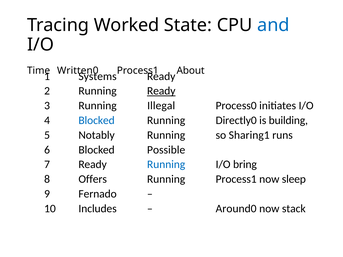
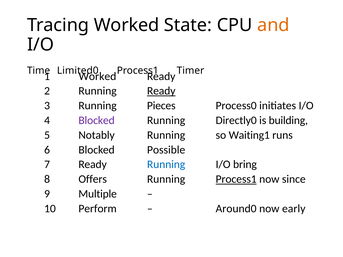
and colour: blue -> orange
Written0: Written0 -> Limited0
About: About -> Timer
Systems at (98, 76): Systems -> Worked
Illegal: Illegal -> Pieces
Blocked at (97, 120) colour: blue -> purple
Sharing1: Sharing1 -> Waiting1
Process1 at (236, 179) underline: none -> present
sleep: sleep -> since
Fernado: Fernado -> Multiple
Includes: Includes -> Perform
stack: stack -> early
